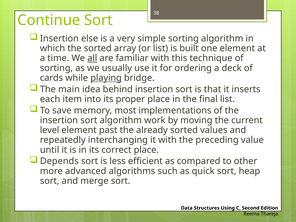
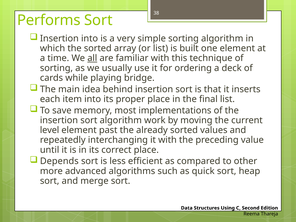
Continue: Continue -> Performs
Insertion else: else -> into
playing underline: present -> none
